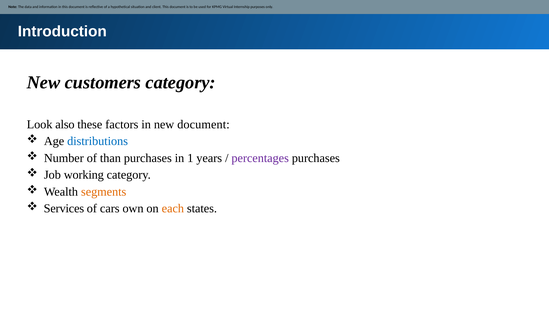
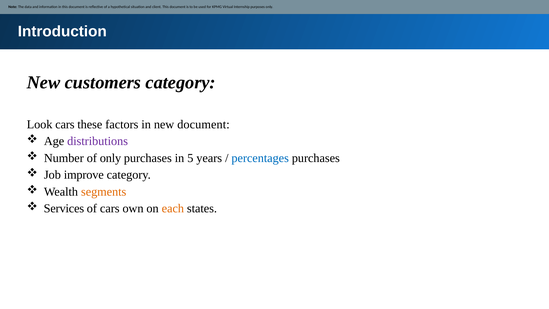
Look also: also -> cars
distributions colour: blue -> purple
of than: than -> only
1: 1 -> 5
percentages colour: purple -> blue
working: working -> improve
